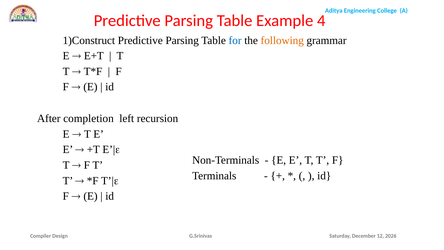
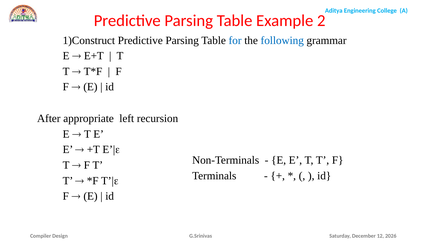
4: 4 -> 2
following colour: orange -> blue
completion: completion -> appropriate
